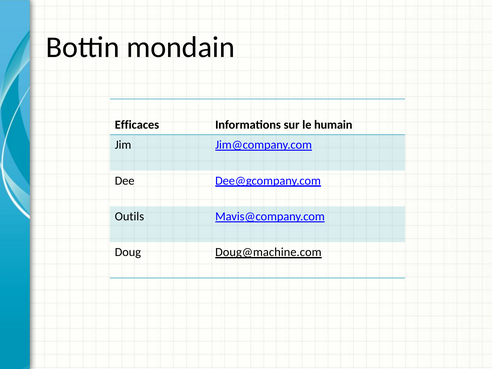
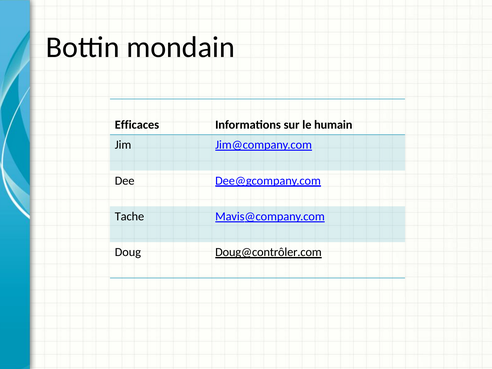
Outils: Outils -> Tache
Doug@machine.com: Doug@machine.com -> Doug@contrôler.com
